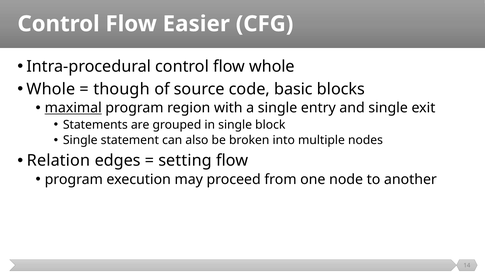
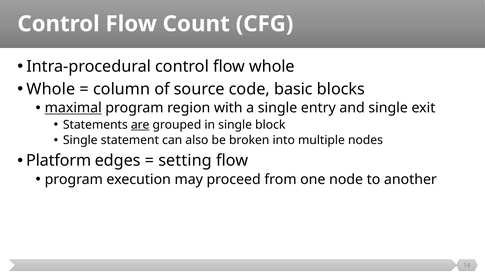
Easier: Easier -> Count
though: though -> column
are underline: none -> present
Relation: Relation -> Platform
